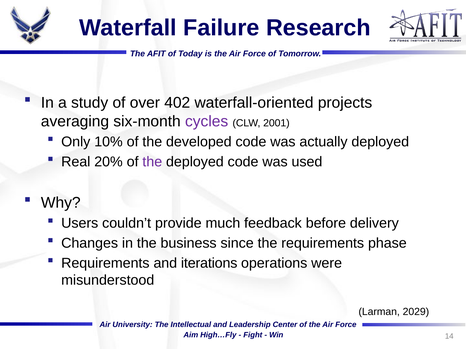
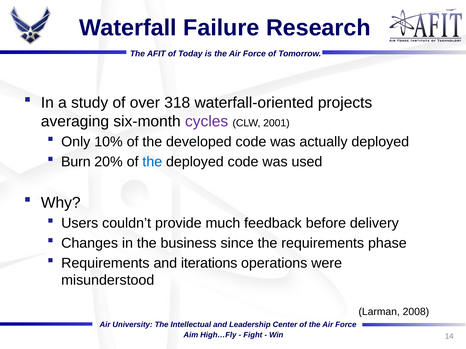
402: 402 -> 318
Real: Real -> Burn
the at (152, 162) colour: purple -> blue
2029: 2029 -> 2008
